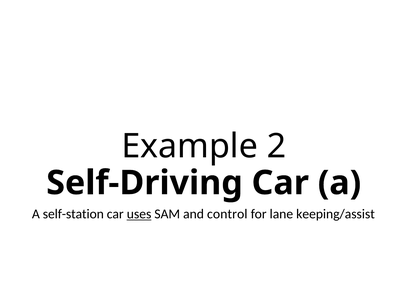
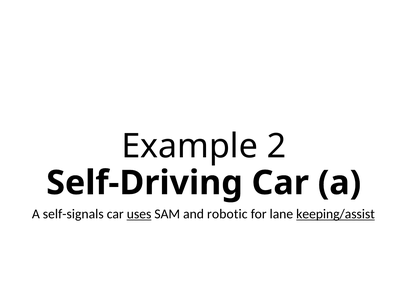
self-station: self-station -> self-signals
control: control -> robotic
keeping/assist underline: none -> present
